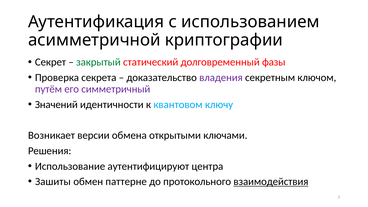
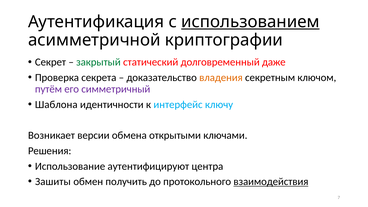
использованием underline: none -> present
фазы: фазы -> даже
владения colour: purple -> orange
Значений: Значений -> Шаблона
квантовом: квантовом -> интерфейс
паттерне: паттерне -> получить
